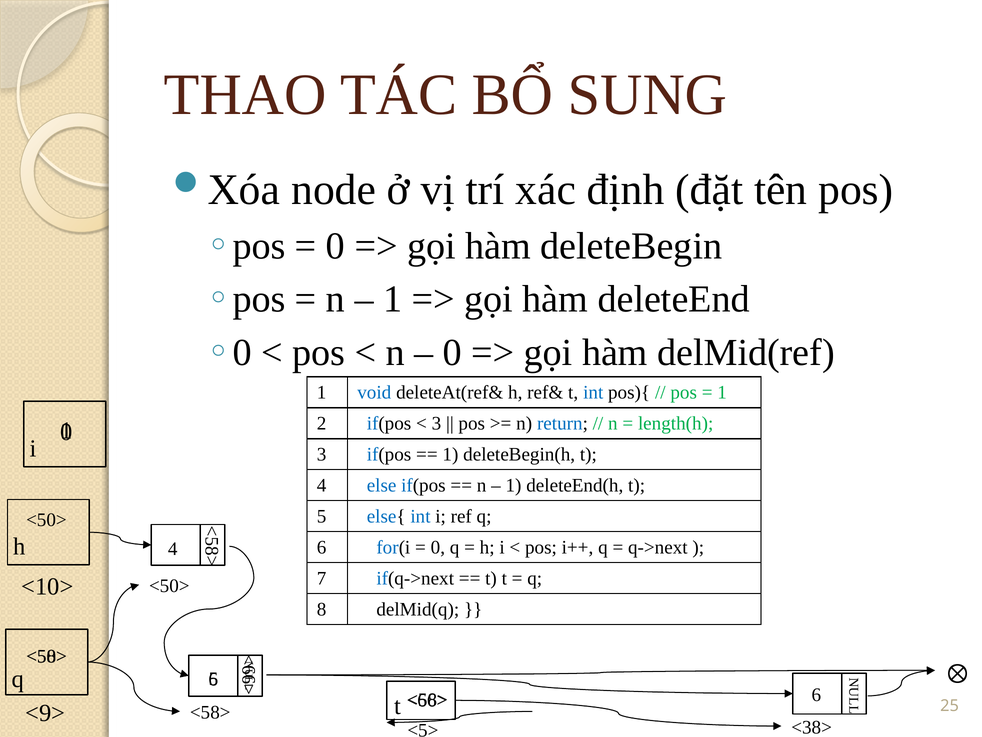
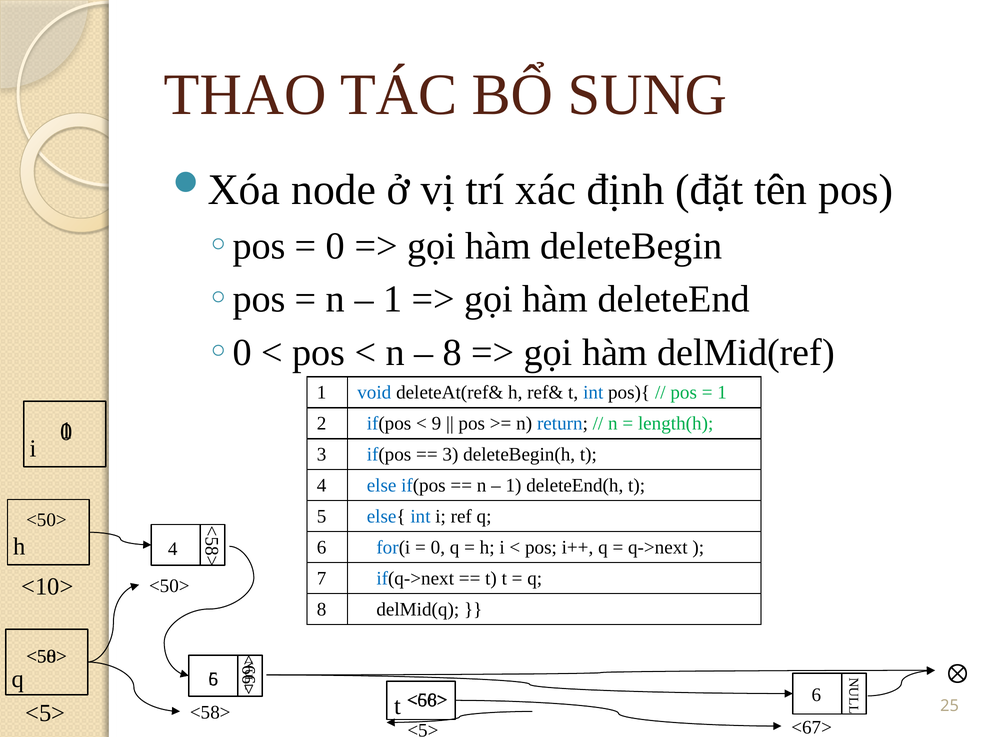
0 at (452, 352): 0 -> 8
3 at (436, 423): 3 -> 9
1 at (450, 454): 1 -> 3
<9> at (45, 713): <9> -> <5>
<38>: <38> -> <67>
